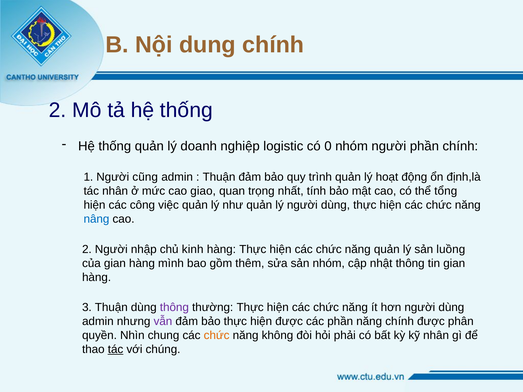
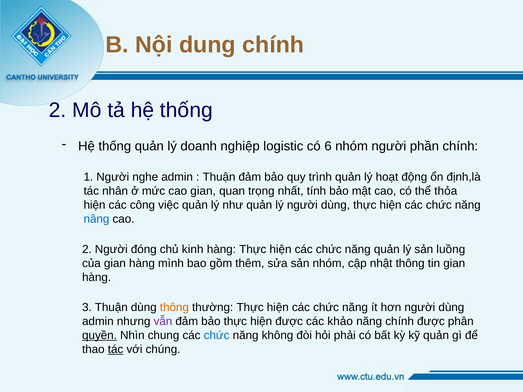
0: 0 -> 6
cũng: cũng -> nghe
cao giao: giao -> gian
tổng: tổng -> thỏa
nhập: nhập -> đóng
thông at (174, 308) colour: purple -> orange
các phần: phần -> khảo
quyền underline: none -> present
chức at (217, 336) colour: orange -> blue
kỹ nhân: nhân -> quản
